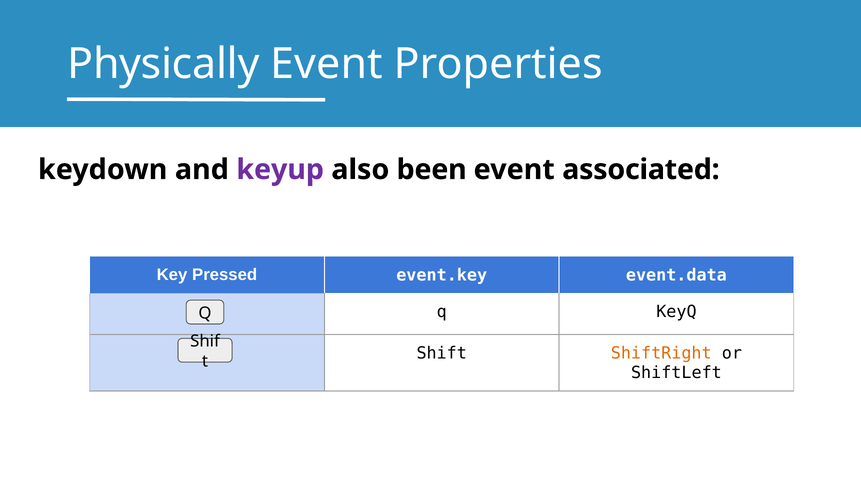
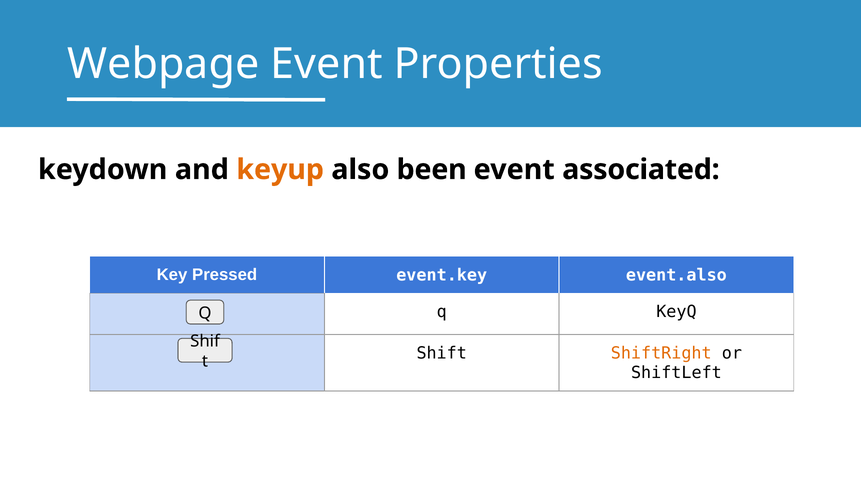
Physically: Physically -> Webpage
keyup colour: purple -> orange
event.data: event.data -> event.also
